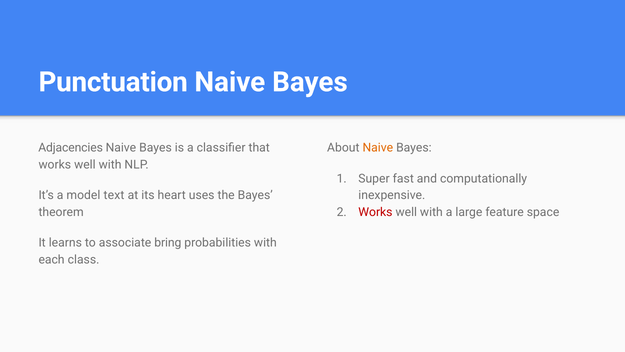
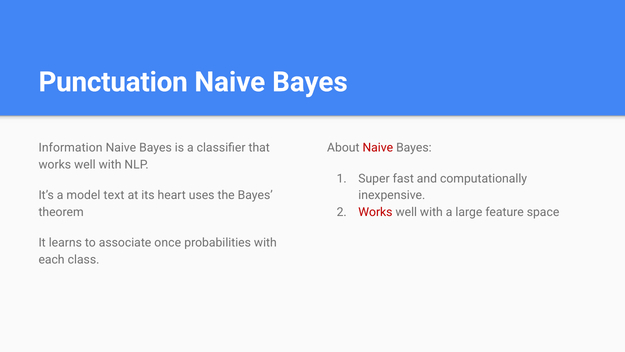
Adjacencies: Adjacencies -> Information
Naive at (378, 148) colour: orange -> red
bring: bring -> once
